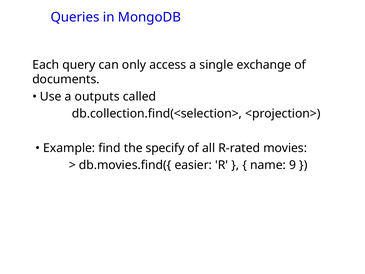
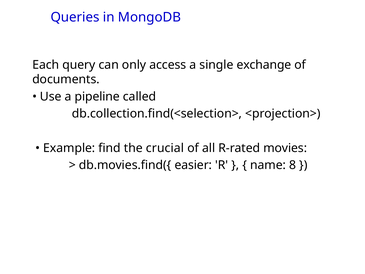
outputs: outputs -> pipeline
specify: specify -> crucial
9: 9 -> 8
